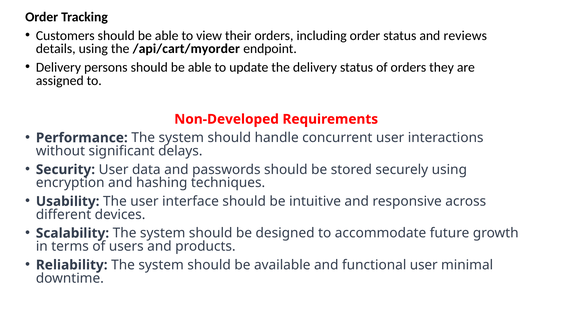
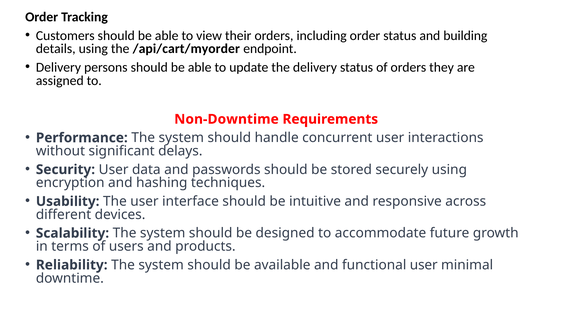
reviews: reviews -> building
Non-Developed: Non-Developed -> Non-Downtime
